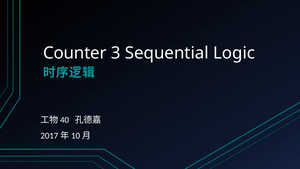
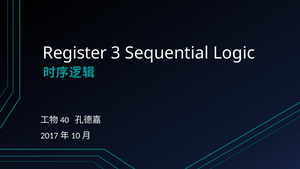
Counter: Counter -> Register
